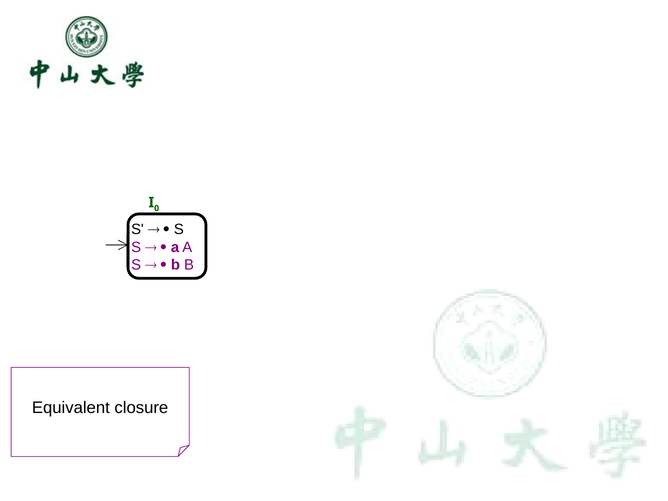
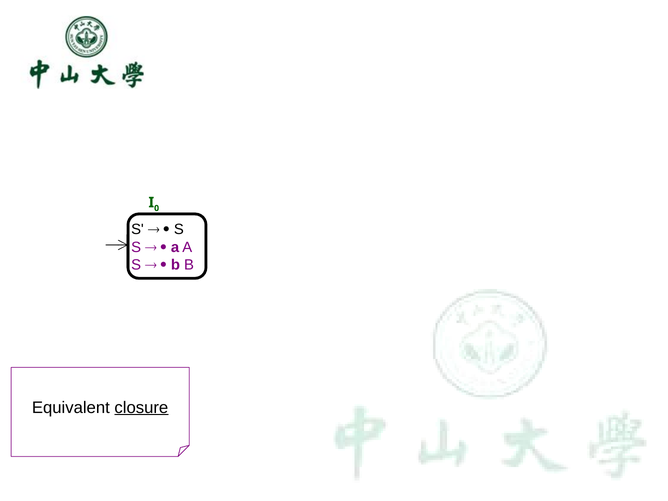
closure underline: none -> present
